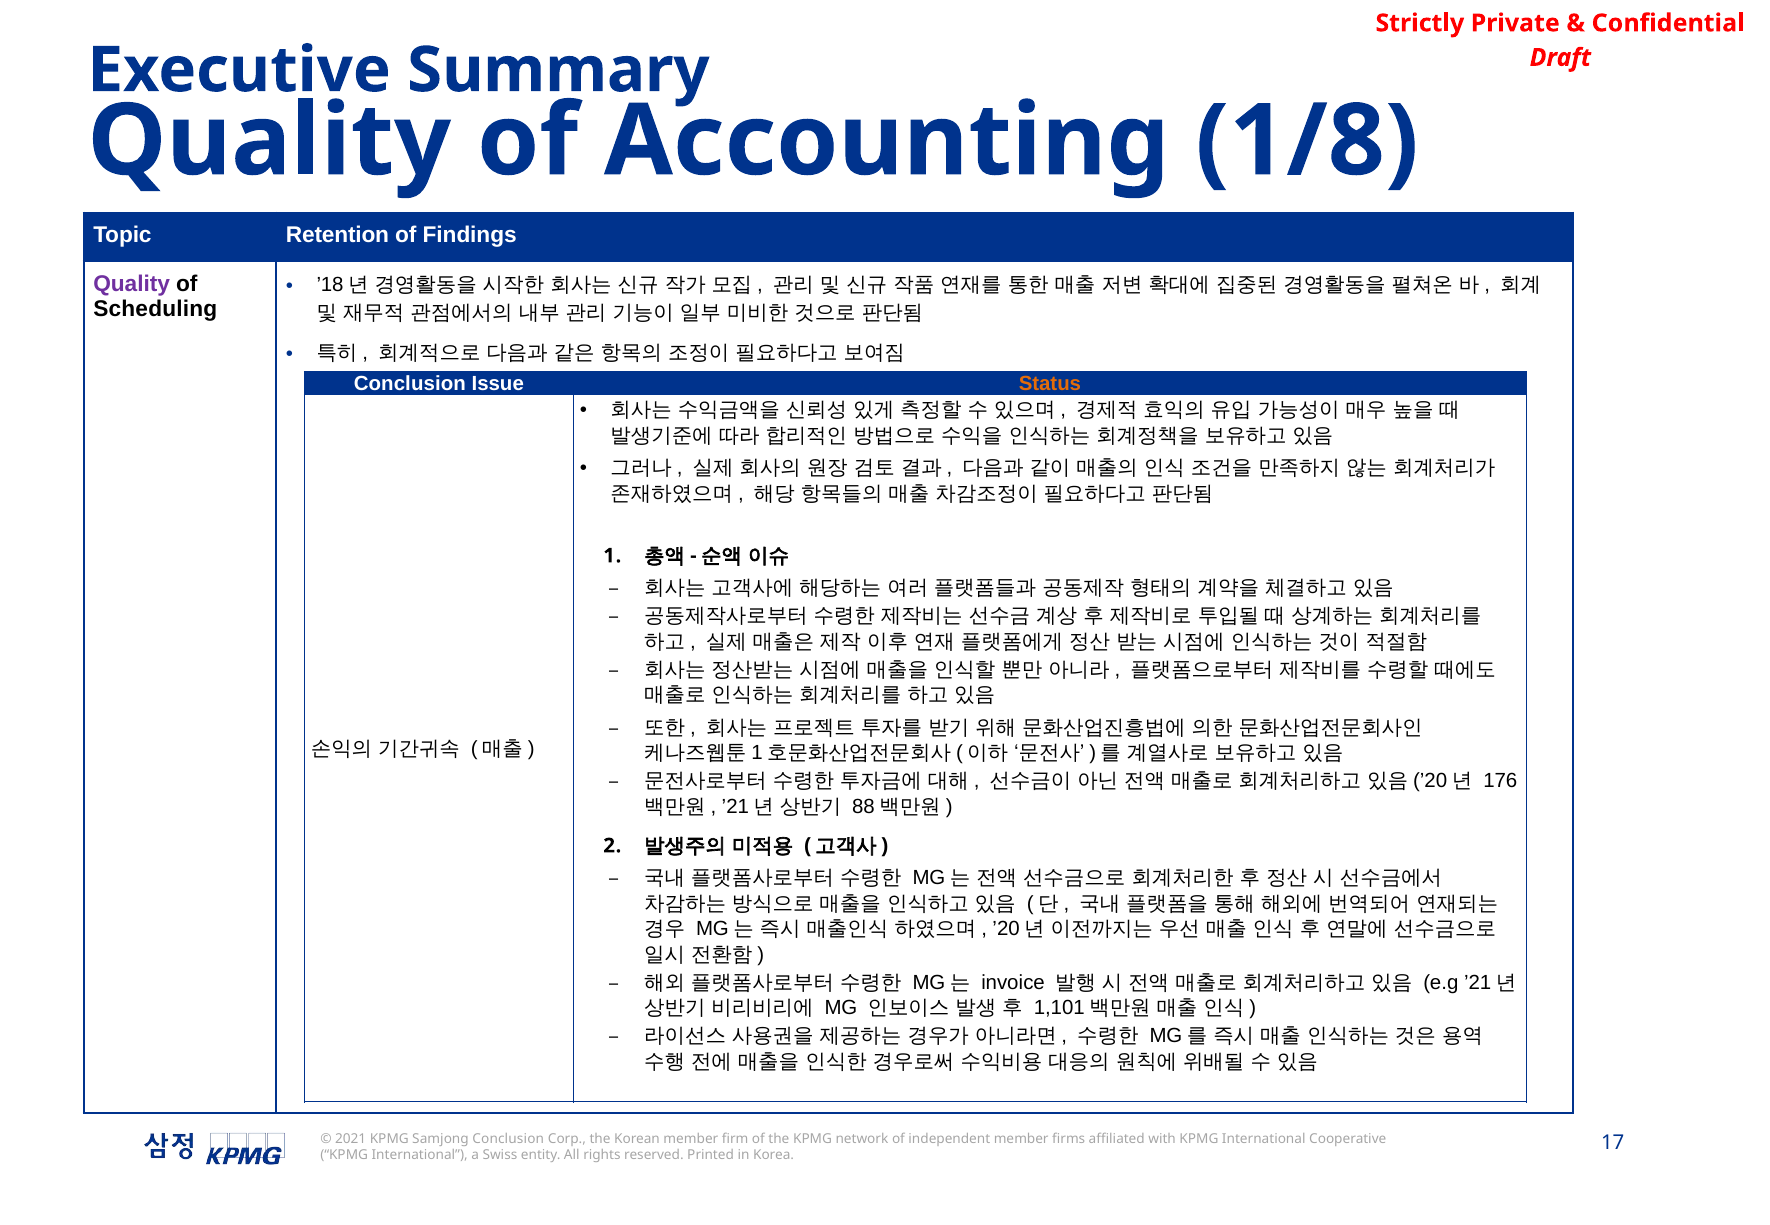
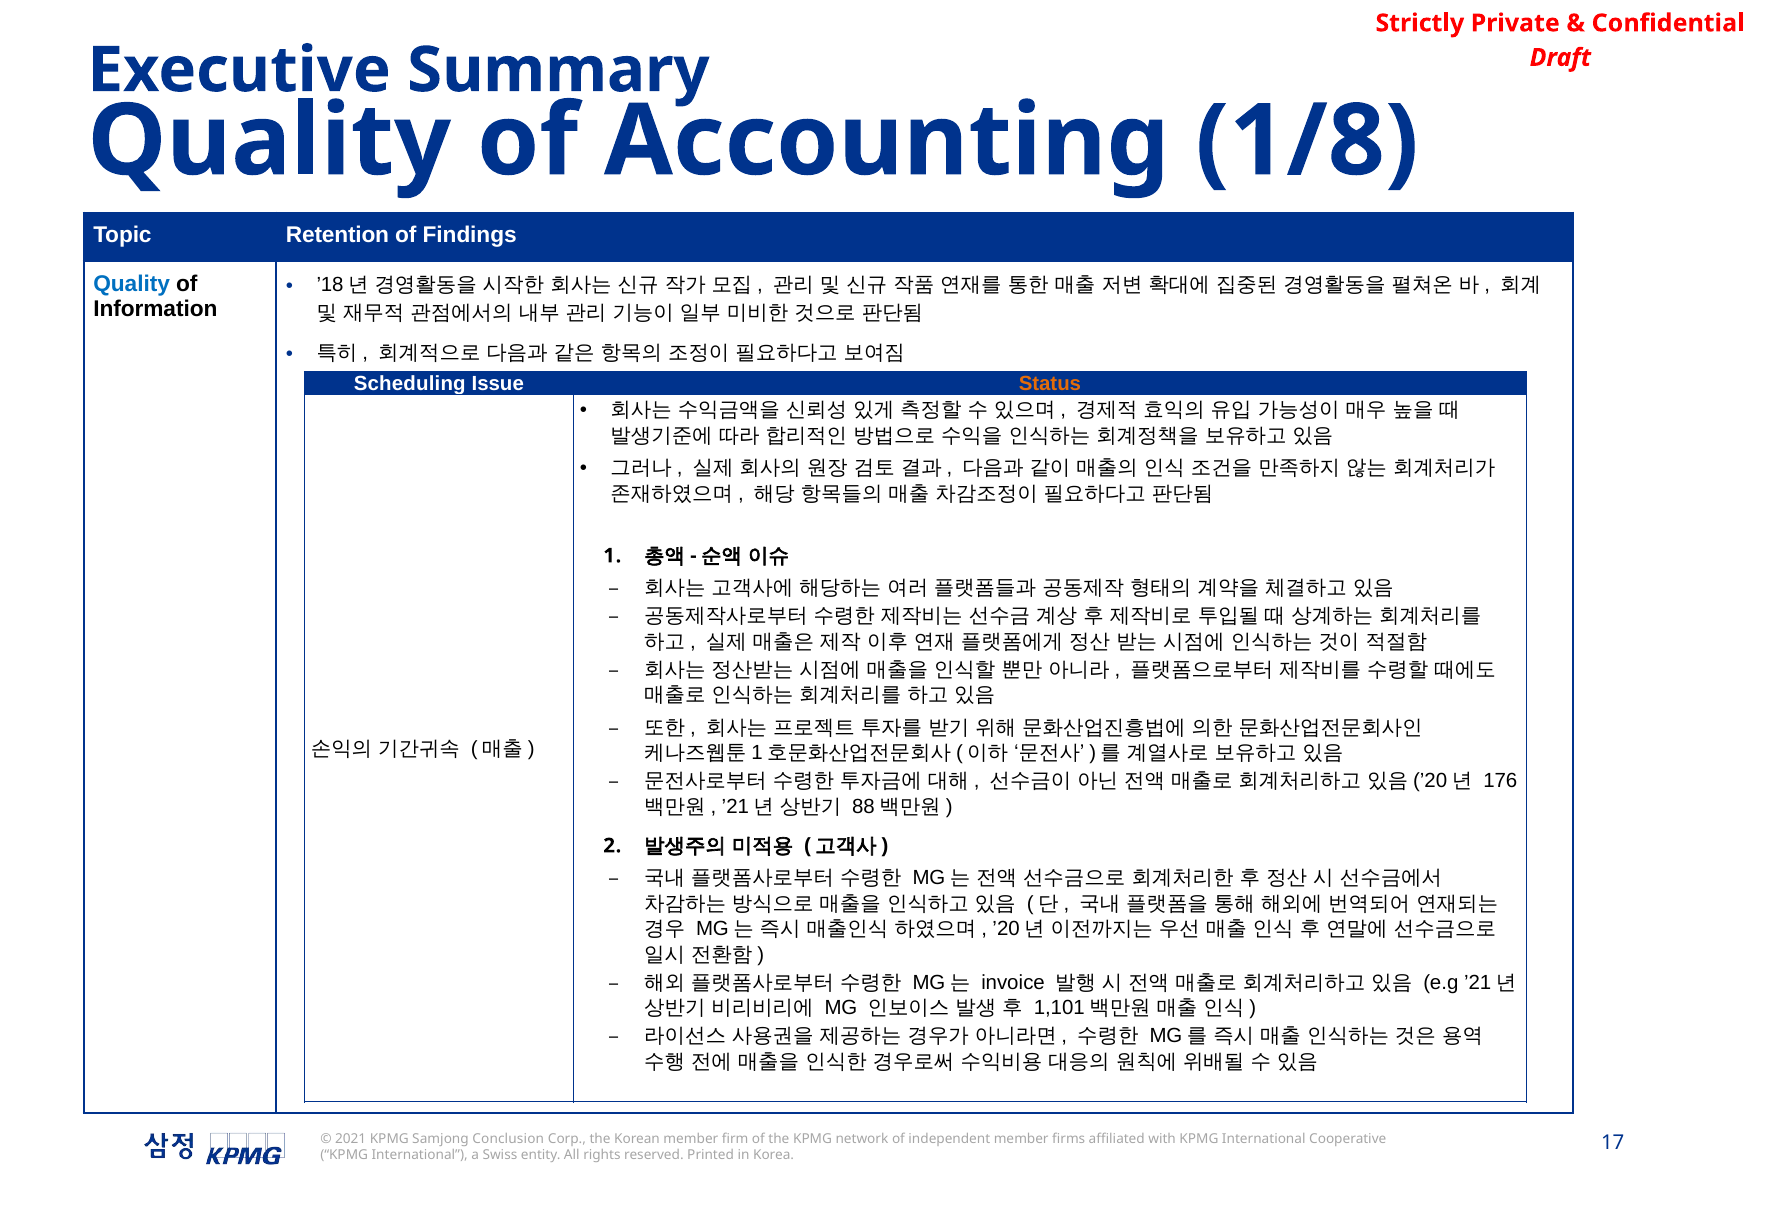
Quality at (132, 284) colour: purple -> blue
Scheduling: Scheduling -> Information
Conclusion at (410, 384): Conclusion -> Scheduling
